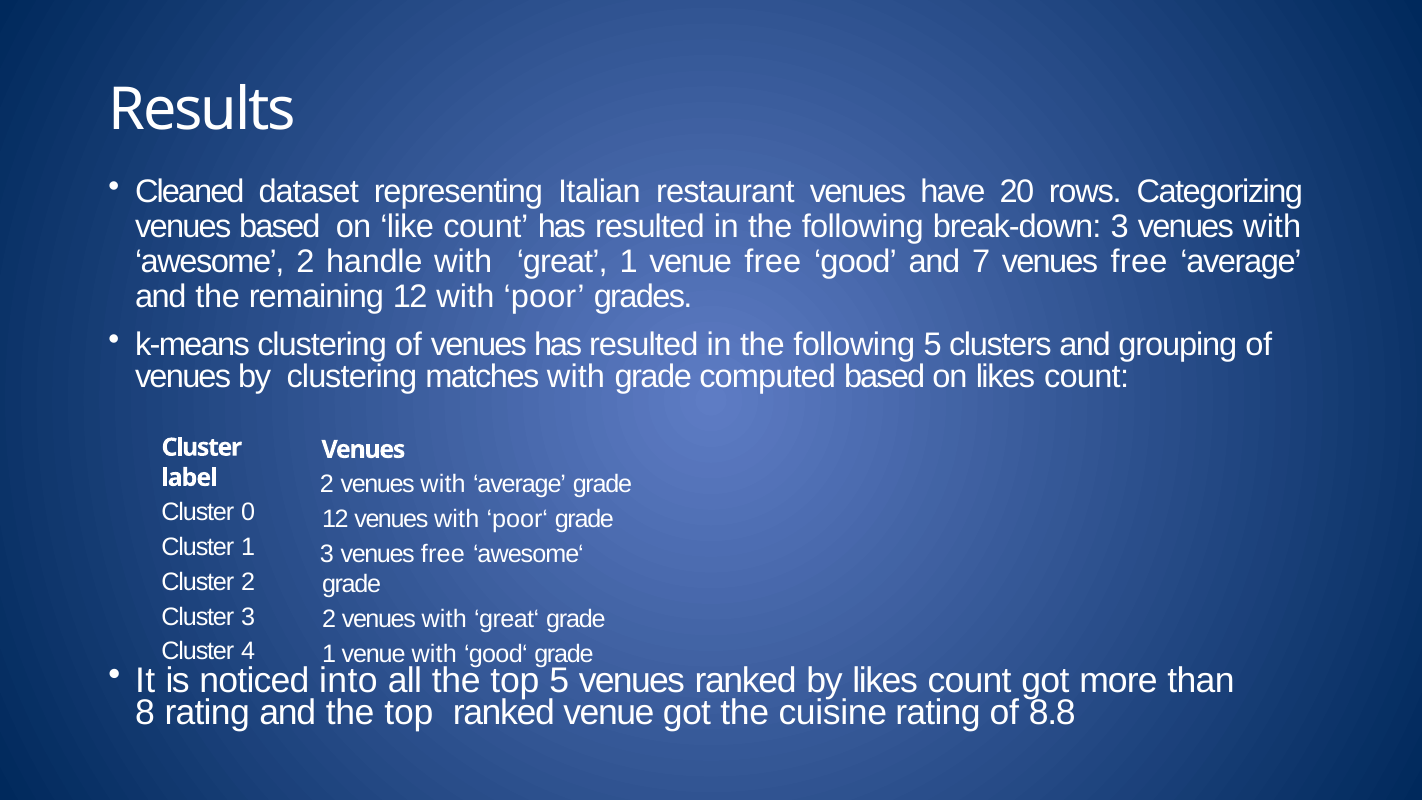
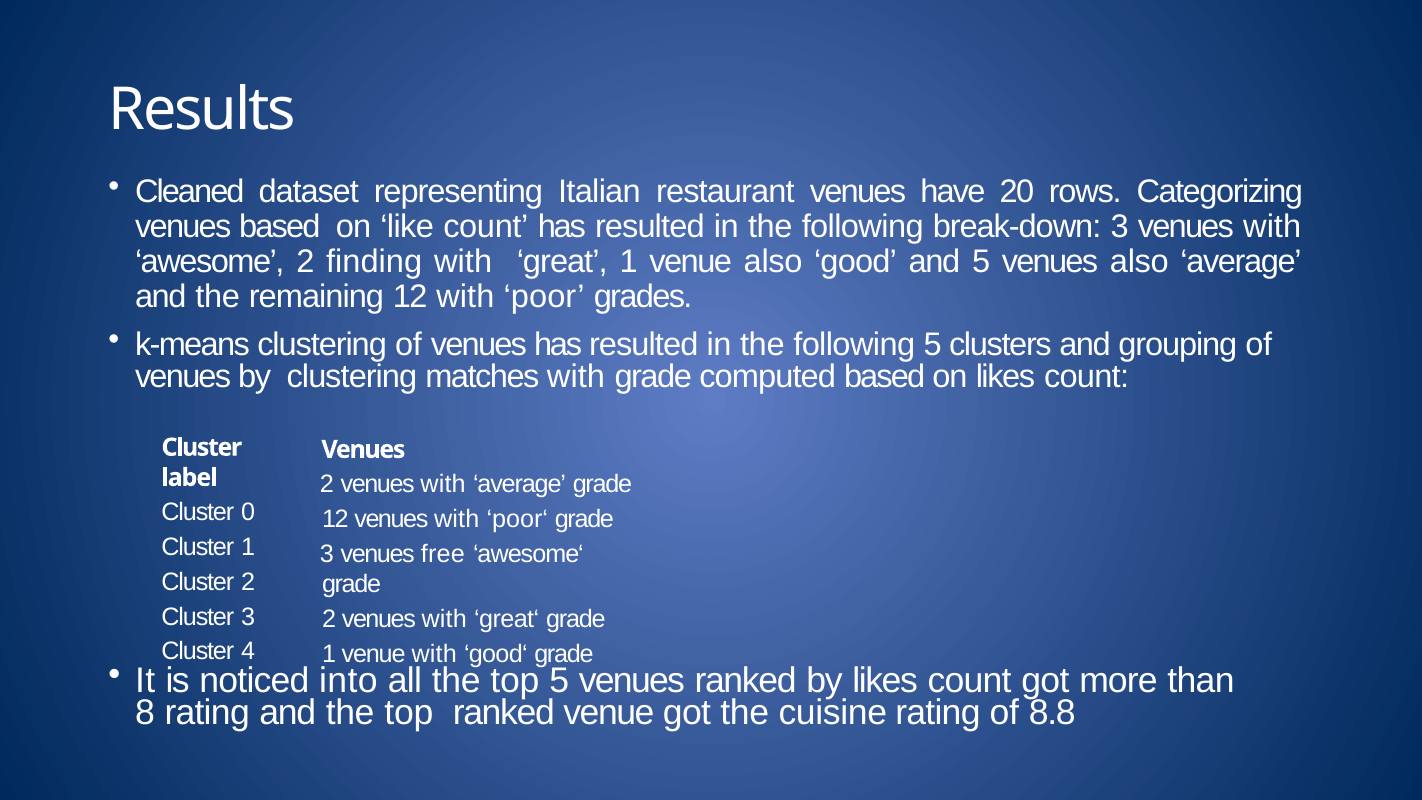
handle: handle -> finding
venue free: free -> also
and 7: 7 -> 5
free at (1139, 262): free -> also
